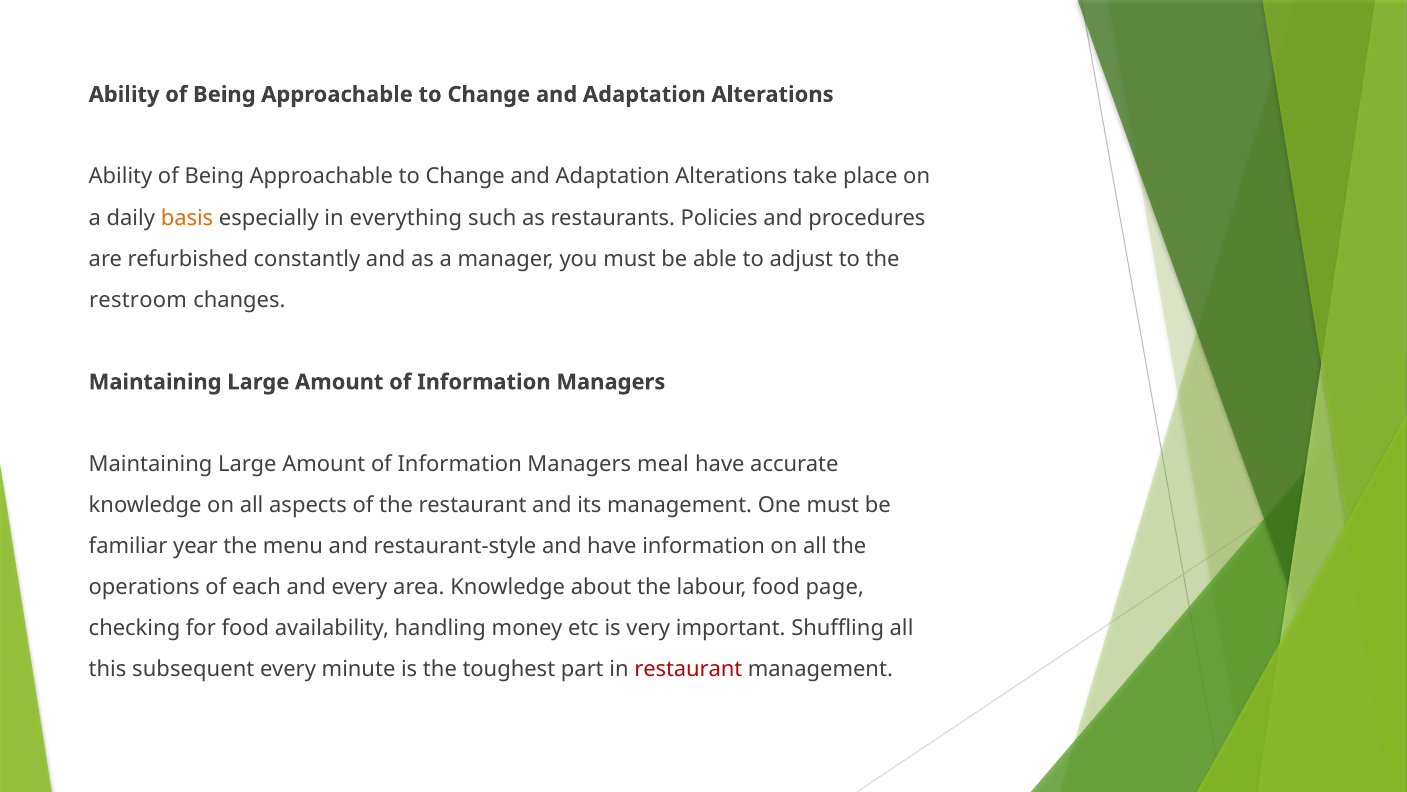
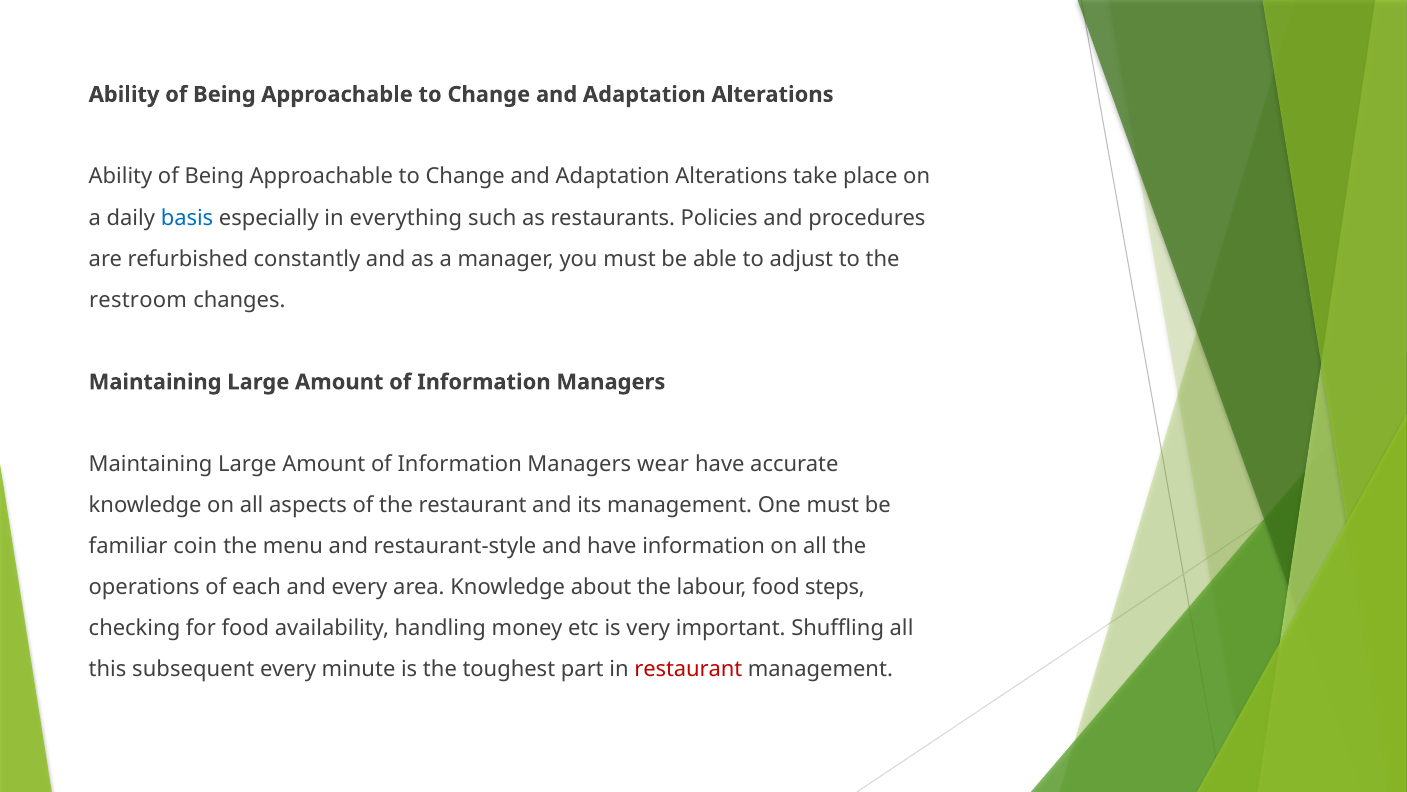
basis colour: orange -> blue
meal: meal -> wear
year: year -> coin
page: page -> steps
